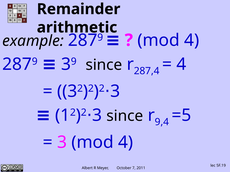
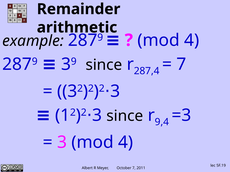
4 at (181, 64): 4 -> 7
=5: =5 -> =3
